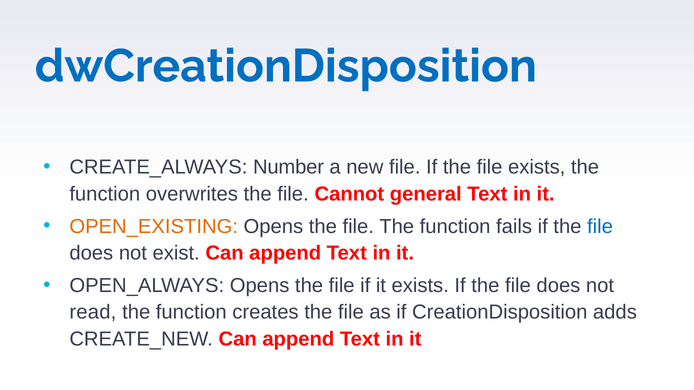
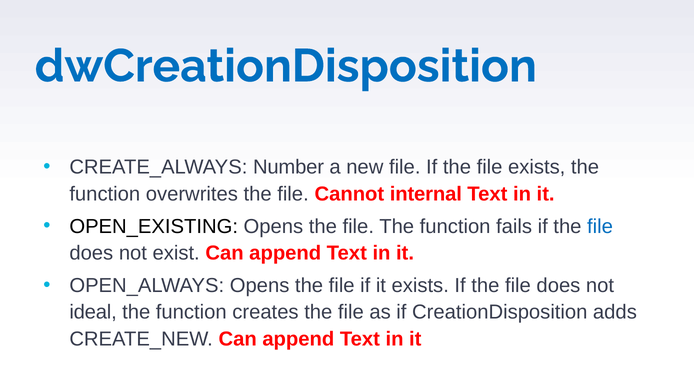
general: general -> internal
OPEN_EXISTING colour: orange -> black
read: read -> ideal
